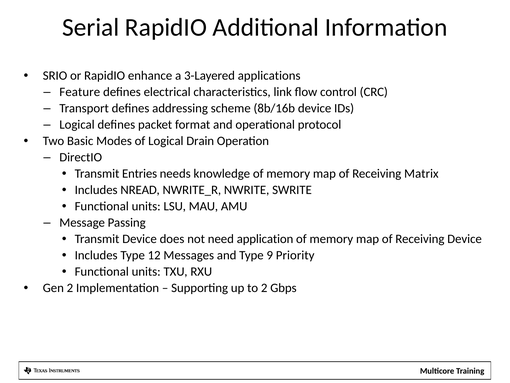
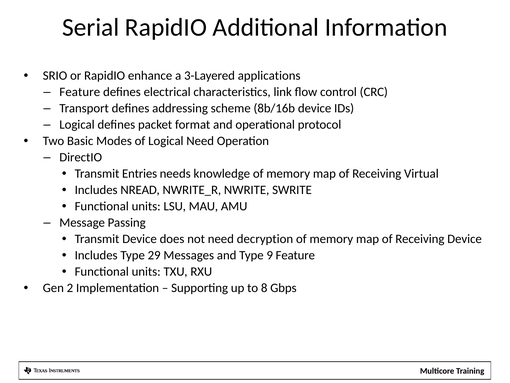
Logical Drain: Drain -> Need
Matrix: Matrix -> Virtual
application: application -> decryption
12: 12 -> 29
9 Priority: Priority -> Feature
to 2: 2 -> 8
